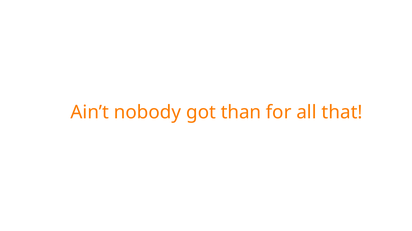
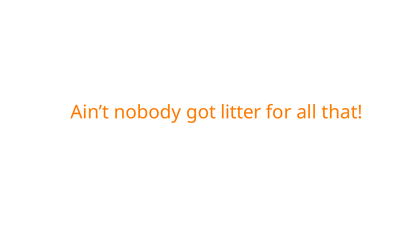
than: than -> litter
